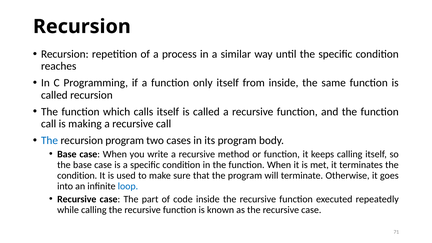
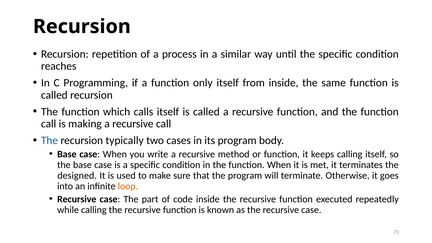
recursion program: program -> typically
condition at (77, 175): condition -> designed
loop colour: blue -> orange
